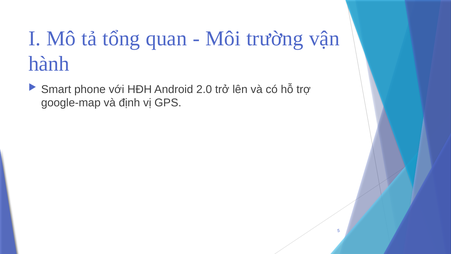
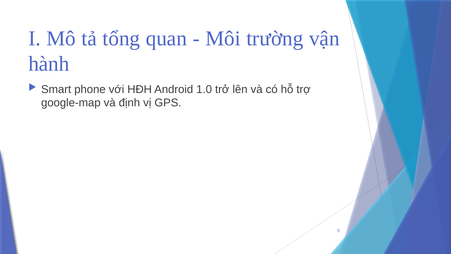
2.0: 2.0 -> 1.0
